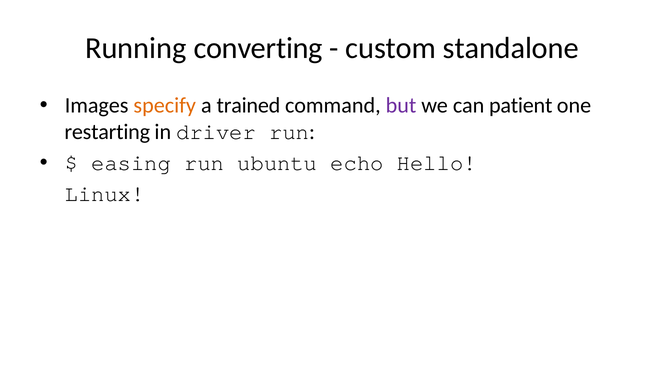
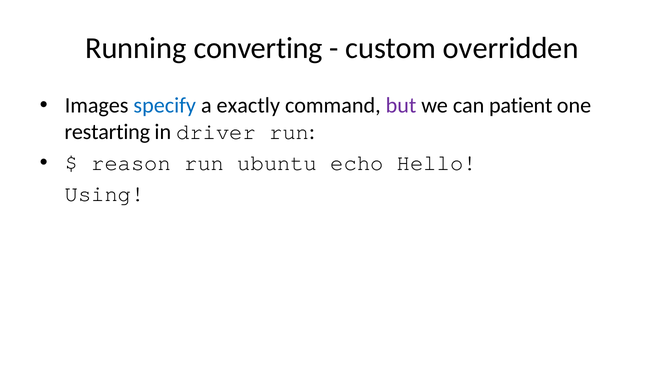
standalone: standalone -> overridden
specify colour: orange -> blue
trained: trained -> exactly
easing: easing -> reason
Linux: Linux -> Using
